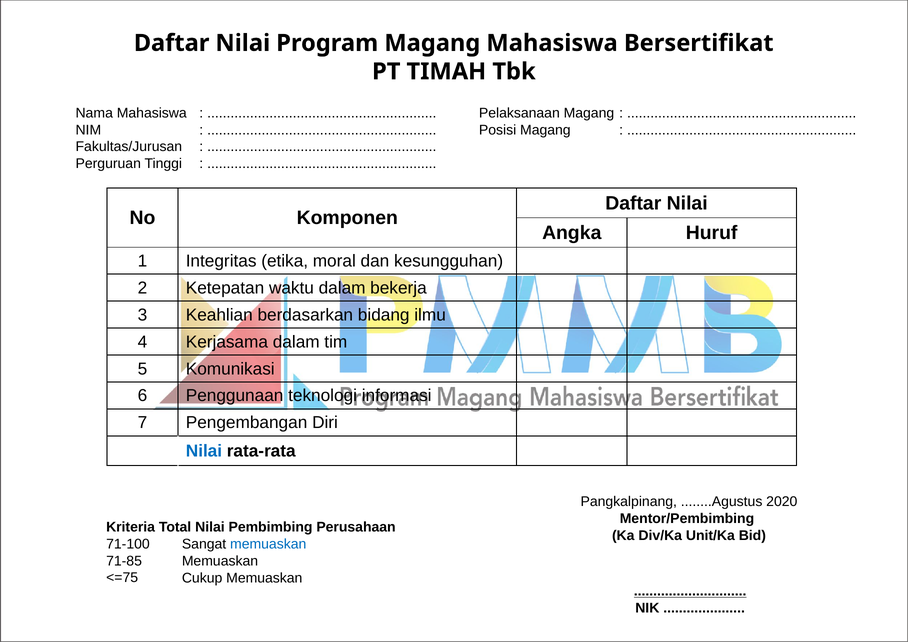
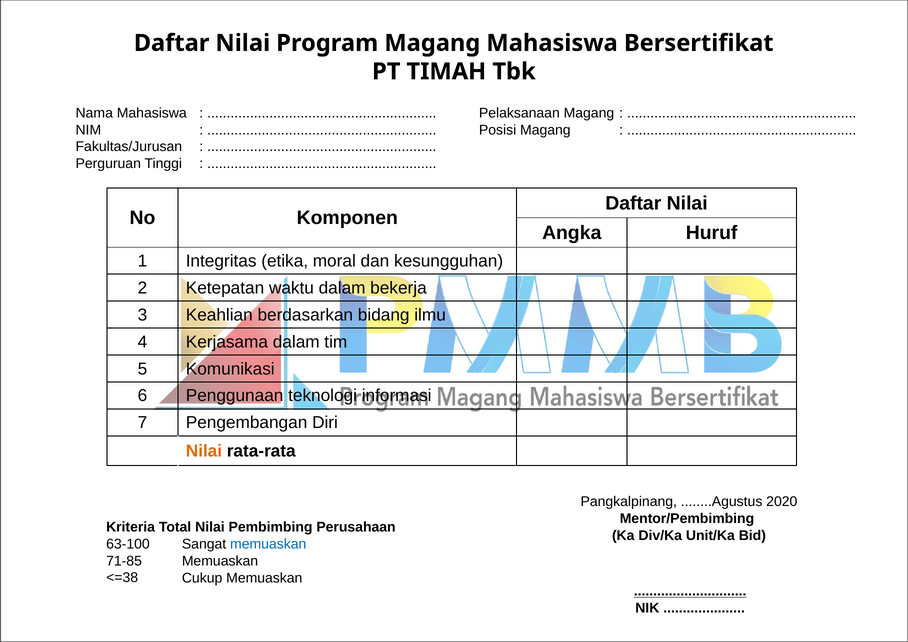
Nilai at (204, 451) colour: blue -> orange
71-100: 71-100 -> 63-100
<=75: <=75 -> <=38
